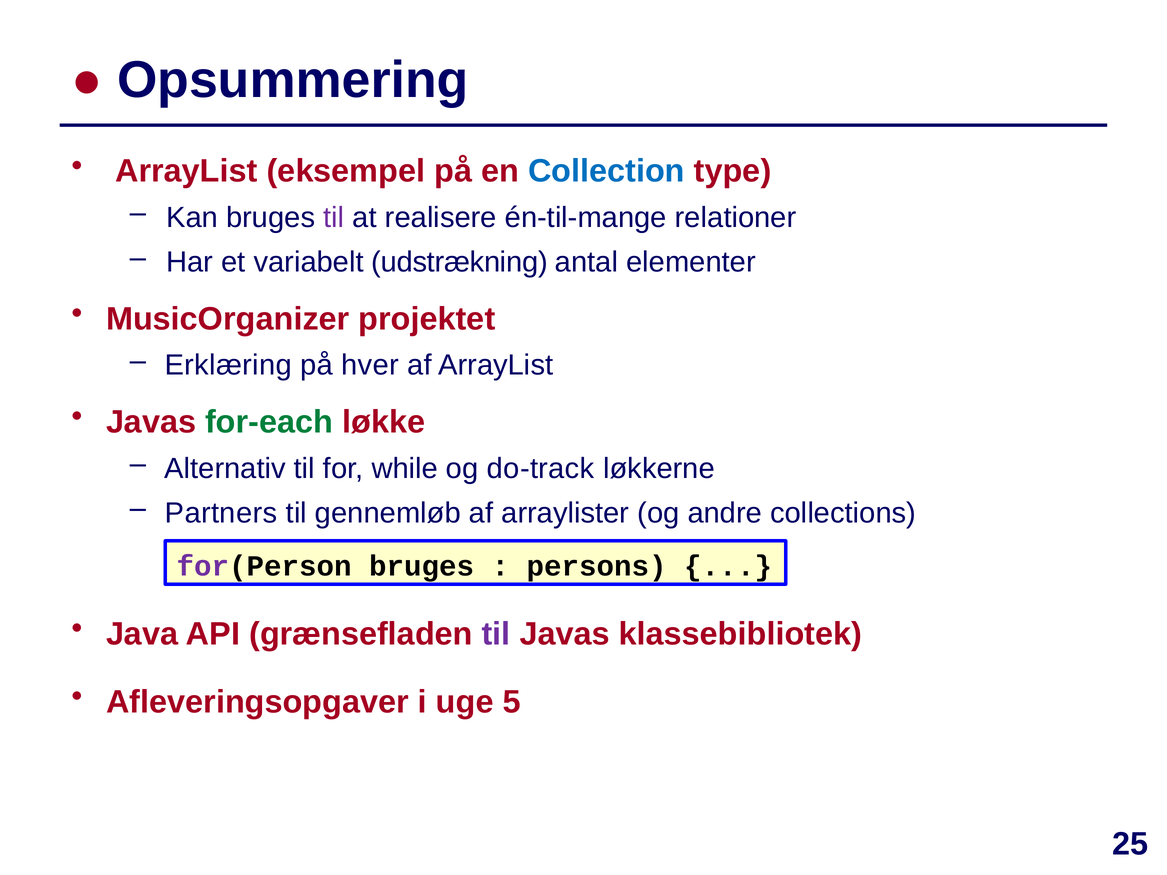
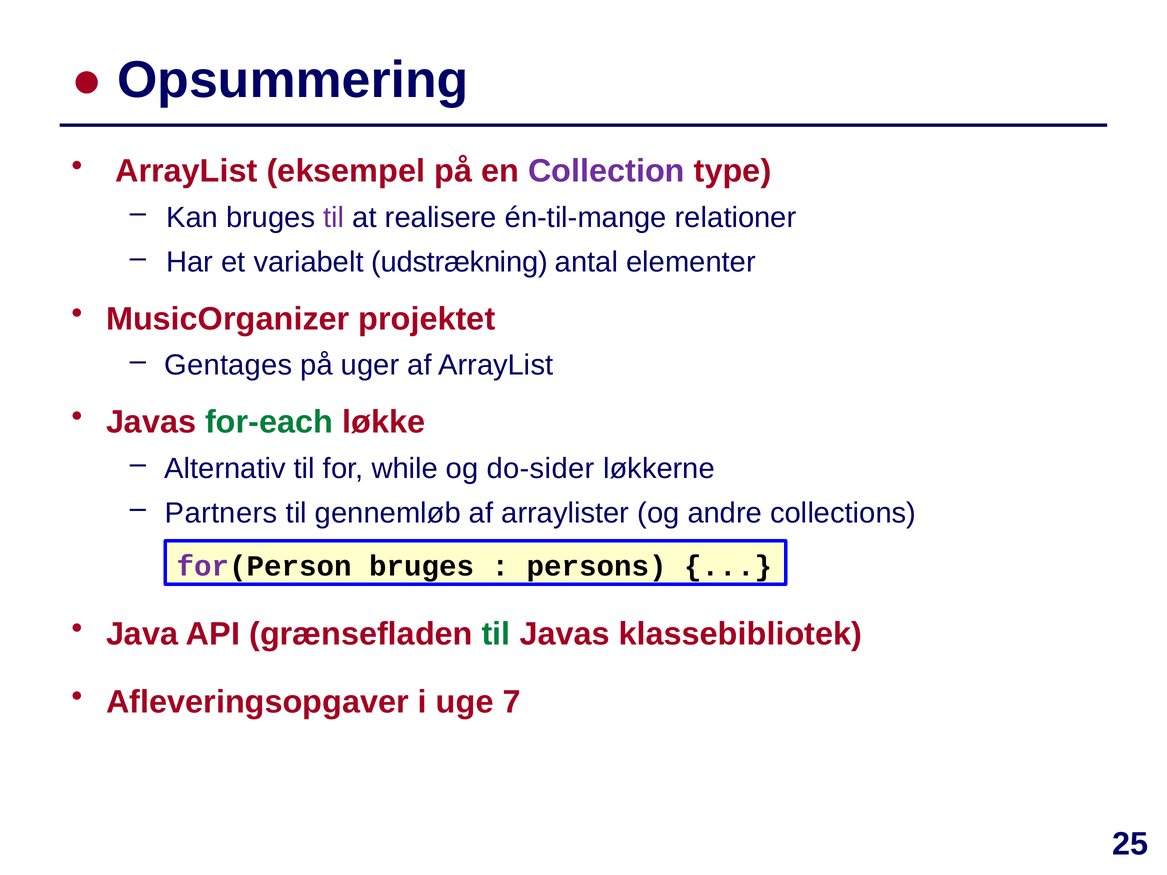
Collection colour: blue -> purple
Erklæring: Erklæring -> Gentages
hver: hver -> uger
do-track: do-track -> do-sider
til at (496, 634) colour: purple -> green
5: 5 -> 7
